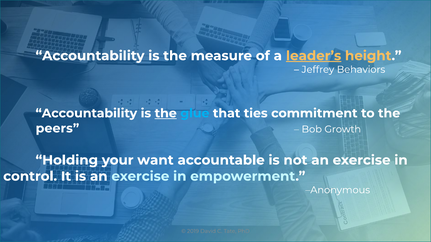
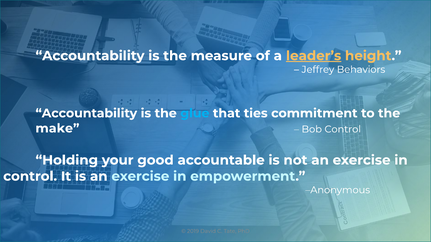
the at (166, 113) underline: present -> none
peers: peers -> make
Bob Growth: Growth -> Control
want: want -> good
